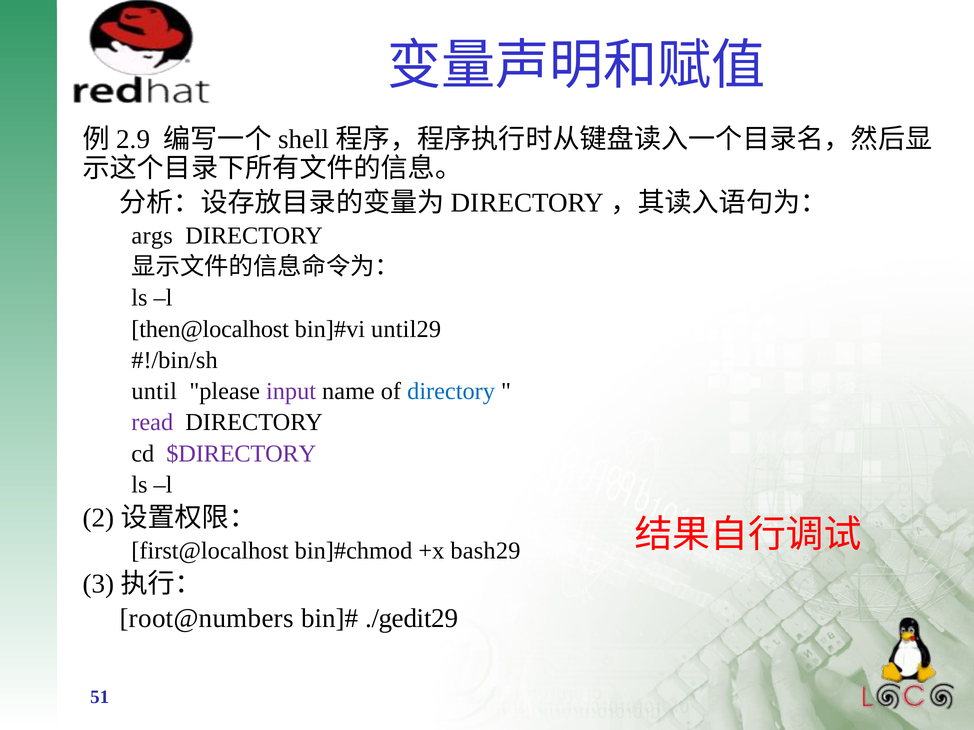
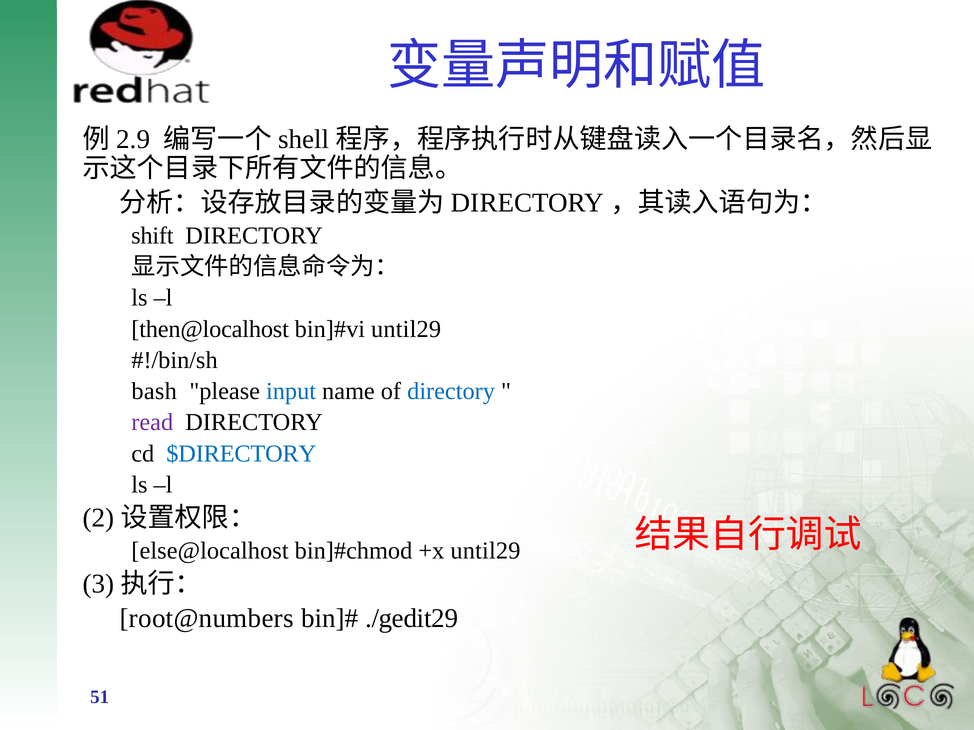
args: args -> shift
until: until -> bash
input colour: purple -> blue
$DIRECTORY colour: purple -> blue
first@localhost: first@localhost -> else@localhost
+x bash29: bash29 -> until29
